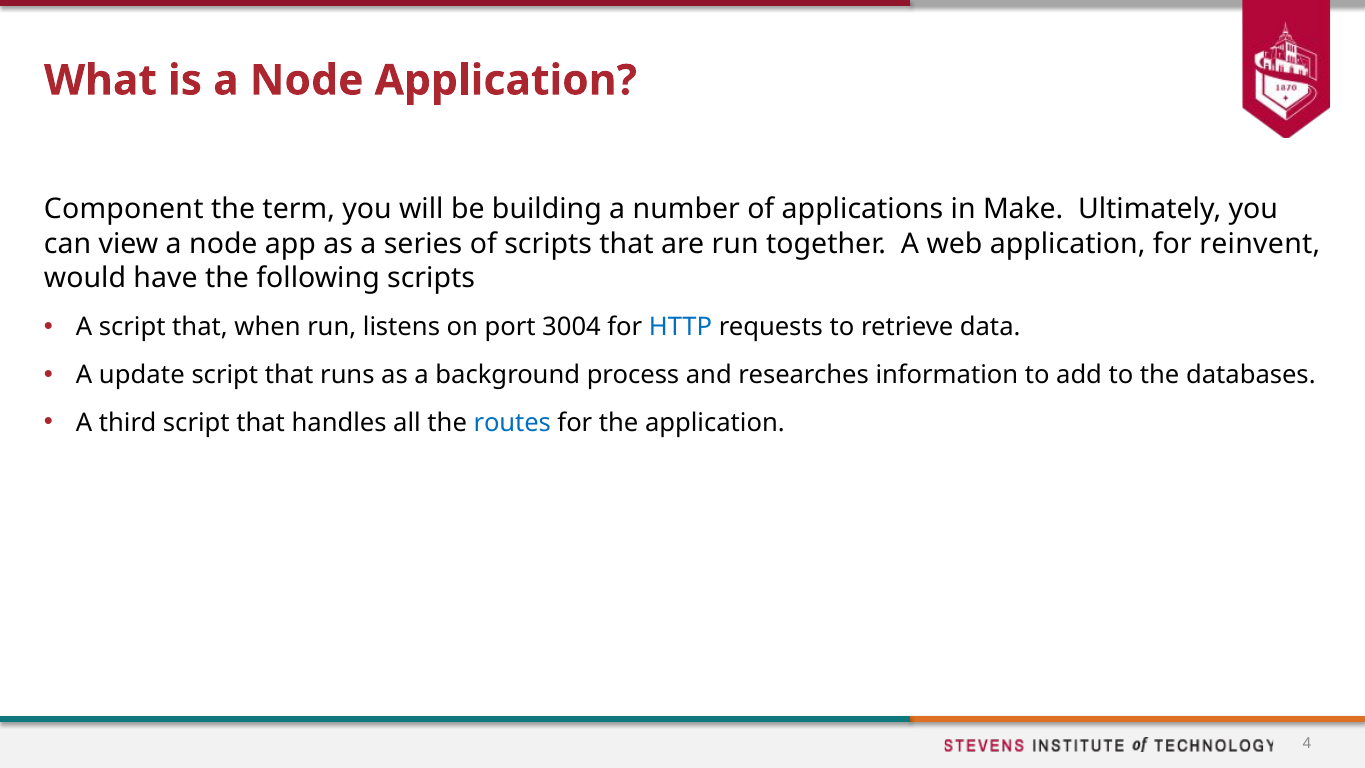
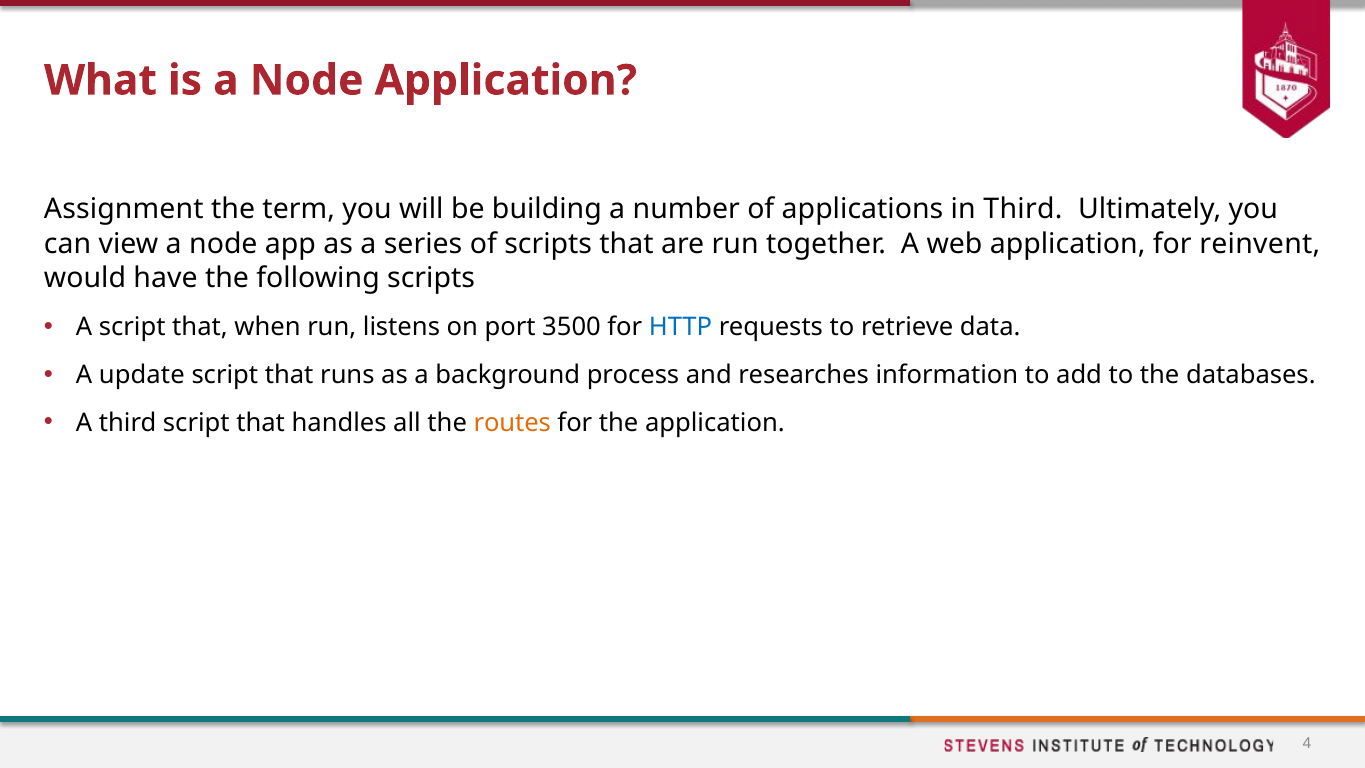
Component: Component -> Assignment
in Make: Make -> Third
3004: 3004 -> 3500
routes colour: blue -> orange
